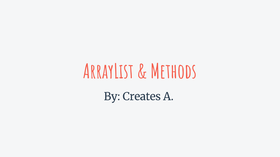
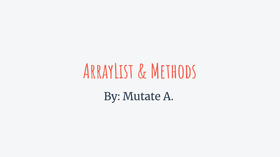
Creates: Creates -> Mutate
